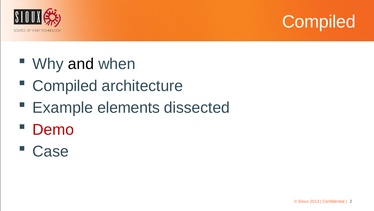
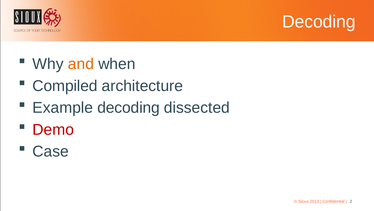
Compiled at (319, 22): Compiled -> Decoding
and colour: black -> orange
Example elements: elements -> decoding
